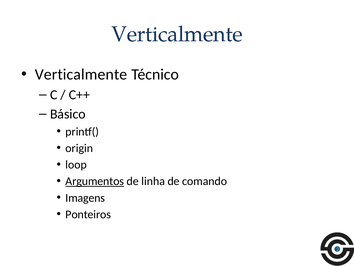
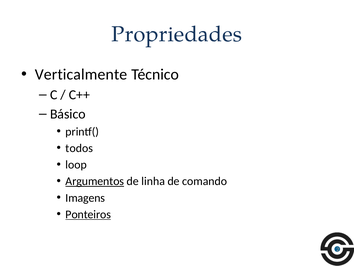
Verticalmente at (177, 34): Verticalmente -> Propriedades
origin: origin -> todos
Ponteiros underline: none -> present
